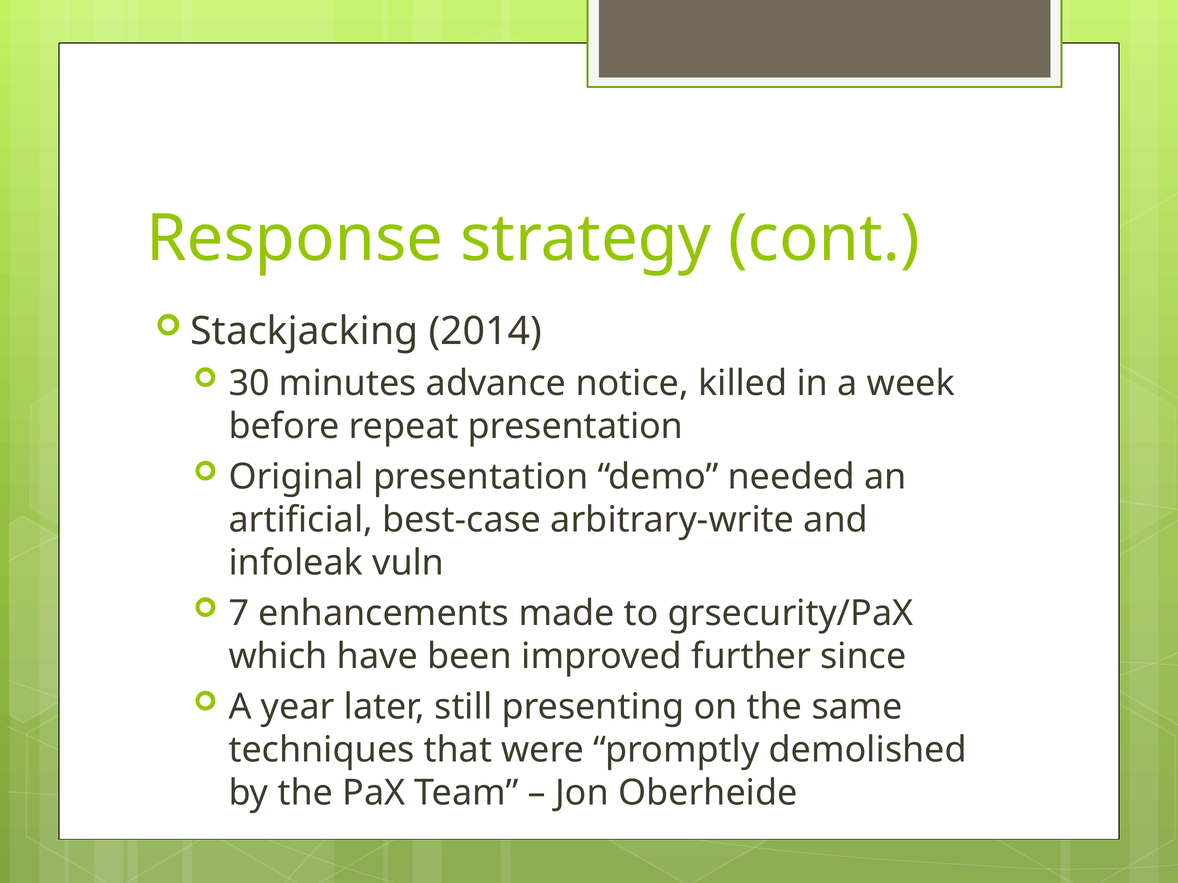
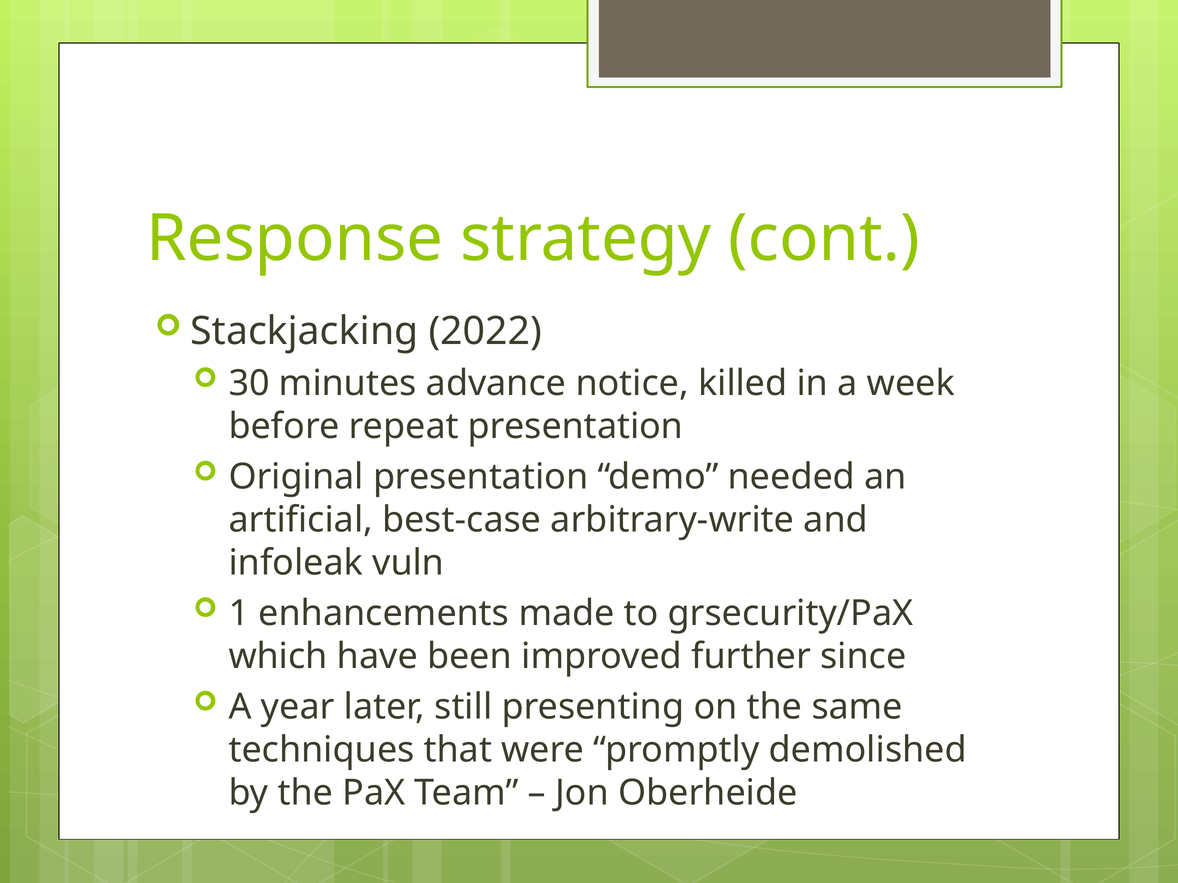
2014: 2014 -> 2022
7: 7 -> 1
